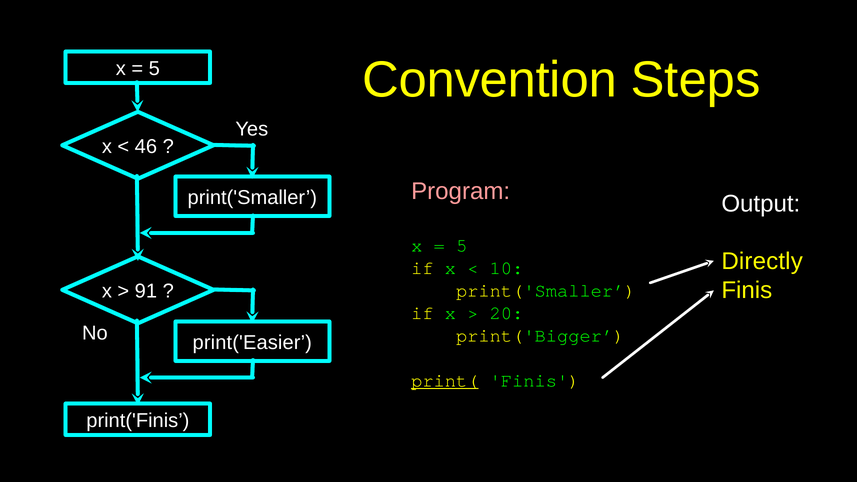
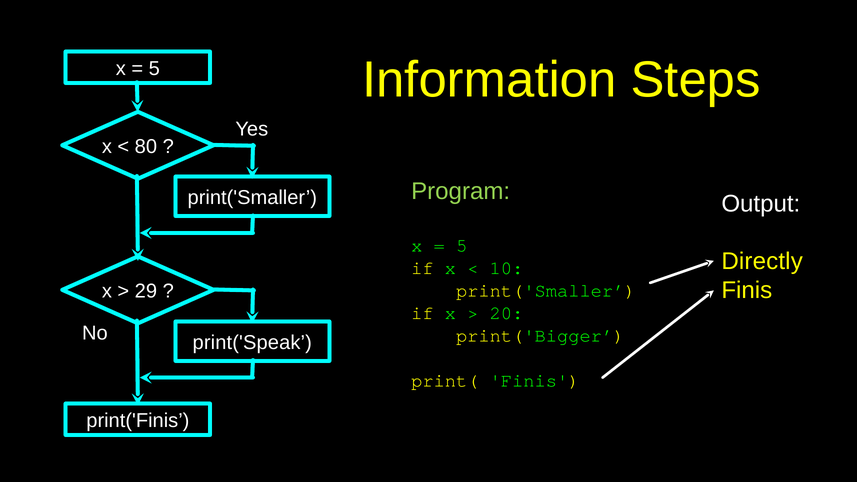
Convention: Convention -> Information
46: 46 -> 80
Program colour: pink -> light green
91: 91 -> 29
print('Easier: print('Easier -> print('Speak
print( underline: present -> none
